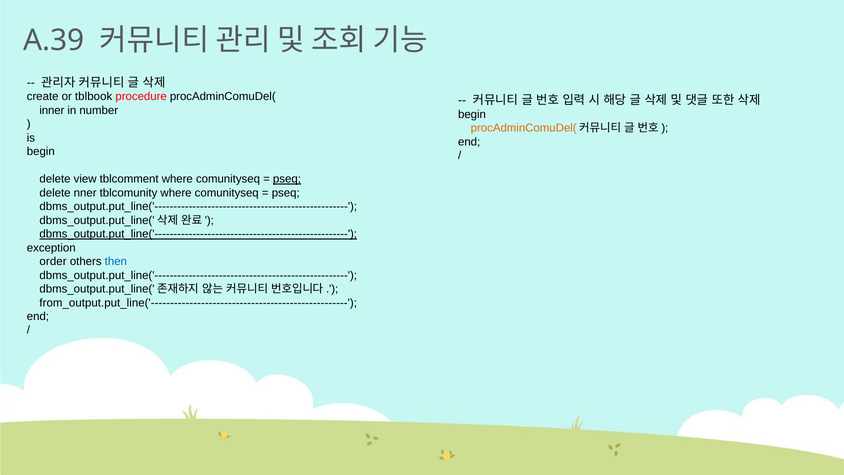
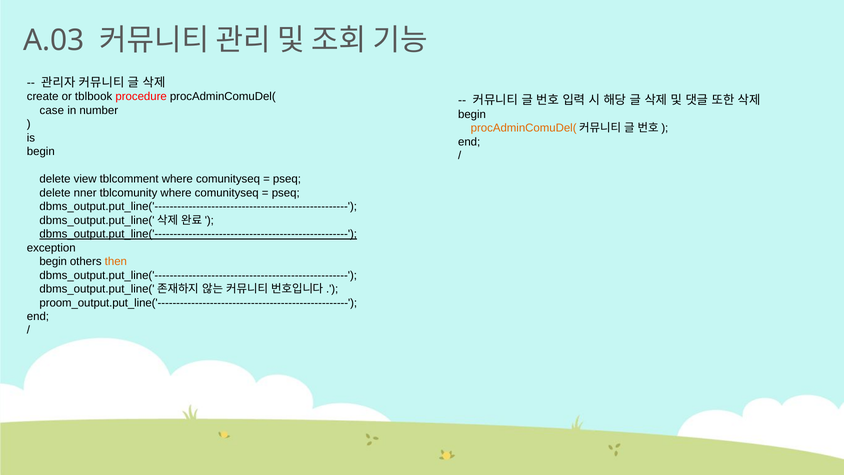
A.39: A.39 -> A.03
inner: inner -> case
pseq at (287, 179) underline: present -> none
order at (53, 261): order -> begin
then colour: blue -> orange
from_output.put_line('---------------------------------------------------: from_output.put_line('--------------------------------------------------- -> proom_output.put_line('---------------------------------------------------
